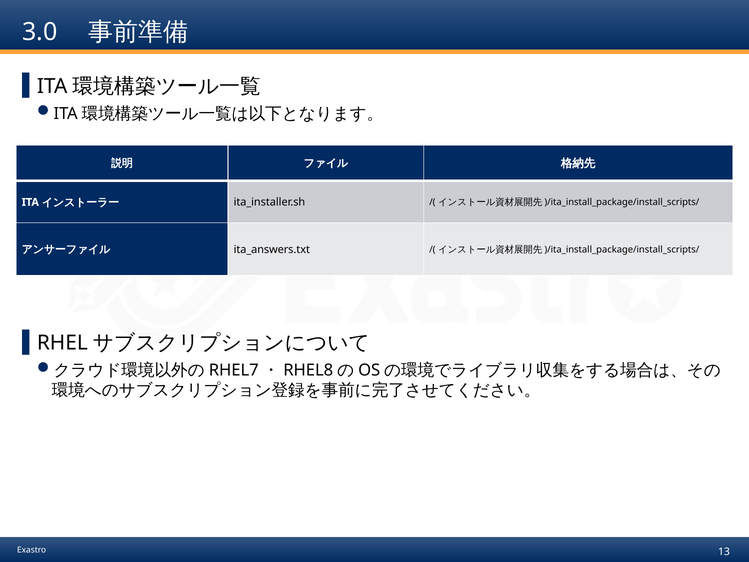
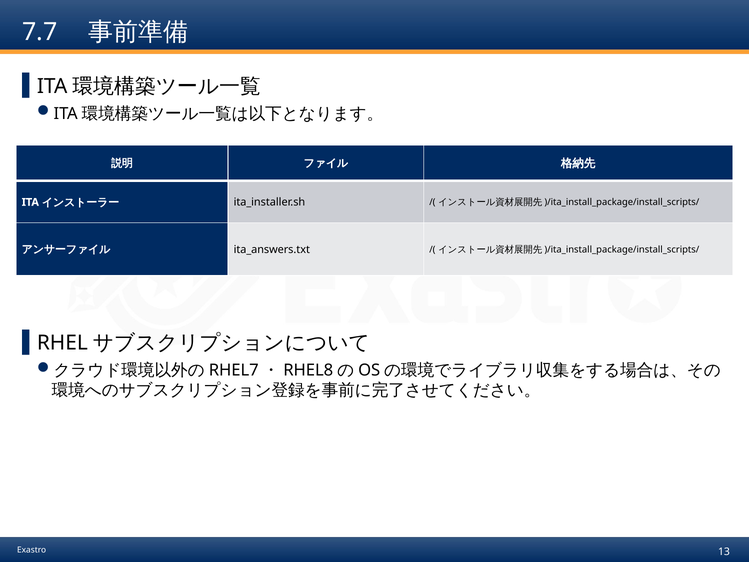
3.0: 3.0 -> 7.7
